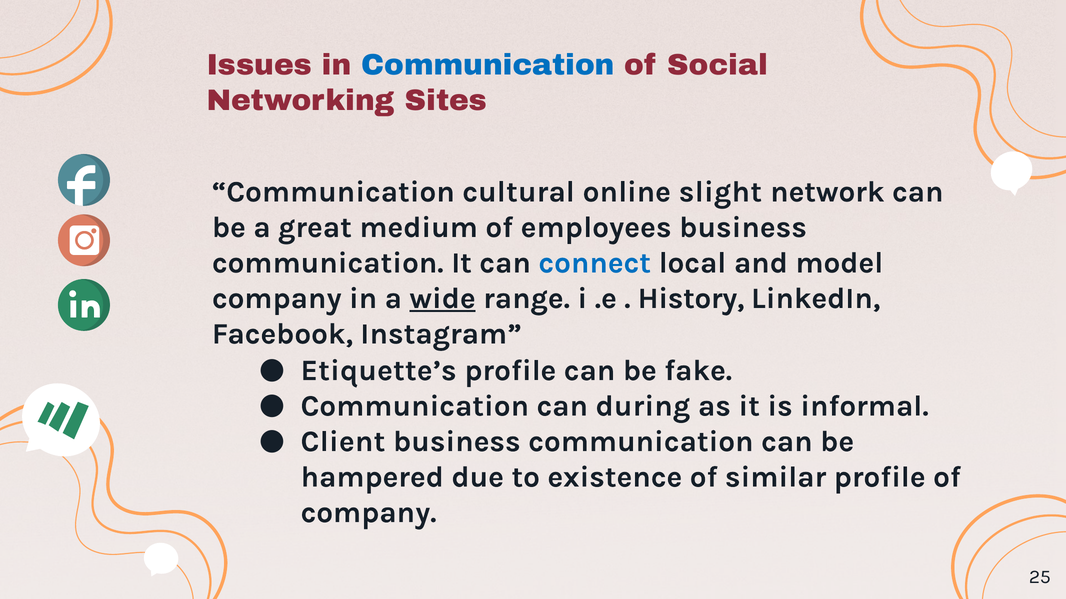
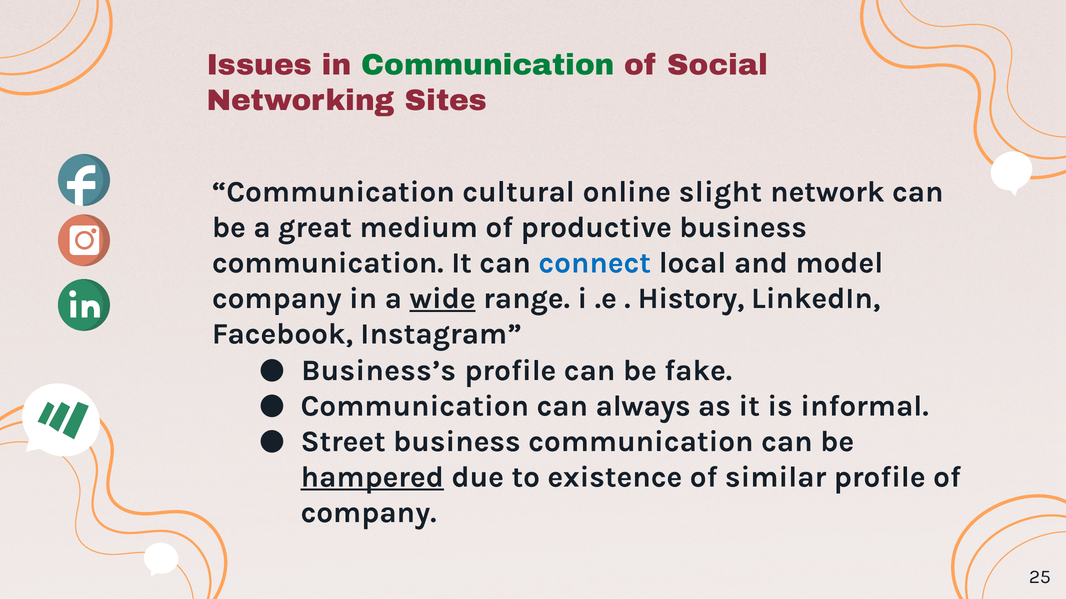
Communication at (488, 65) colour: blue -> green
employees: employees -> productive
Etiquette’s: Etiquette’s -> Business’s
during: during -> always
Client: Client -> Street
hampered underline: none -> present
